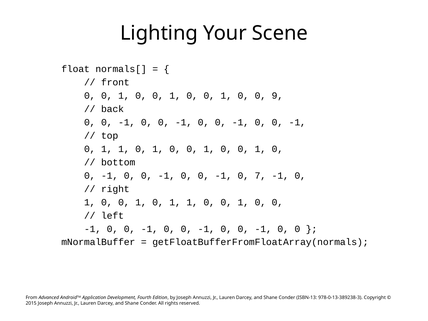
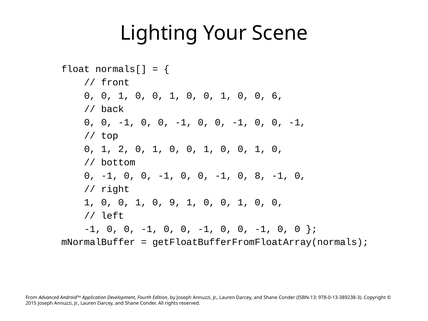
9: 9 -> 6
1 at (124, 149): 1 -> 2
7: 7 -> 8
0 1 0 1: 1 -> 9
